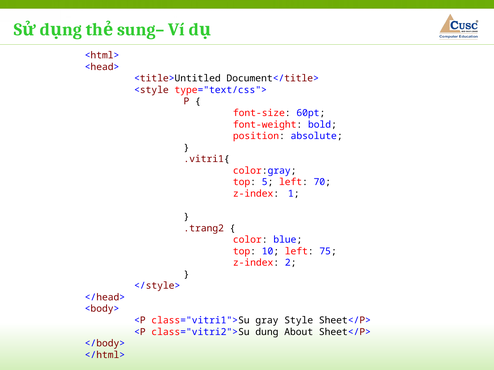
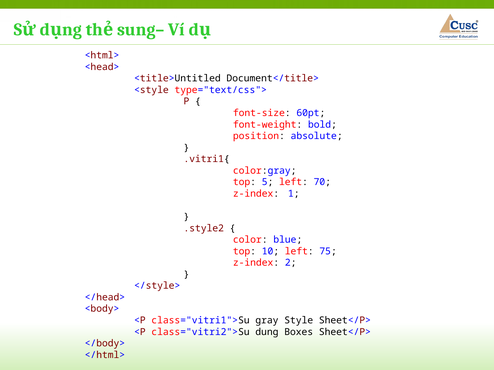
.trang2: .trang2 -> .style2
About: About -> Boxes
